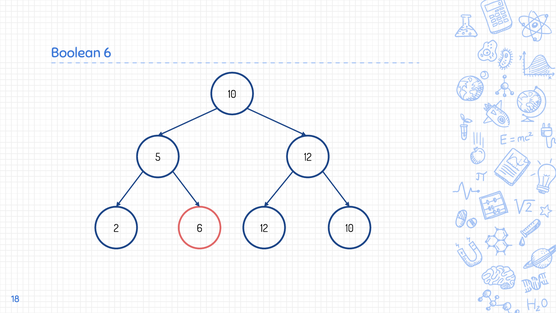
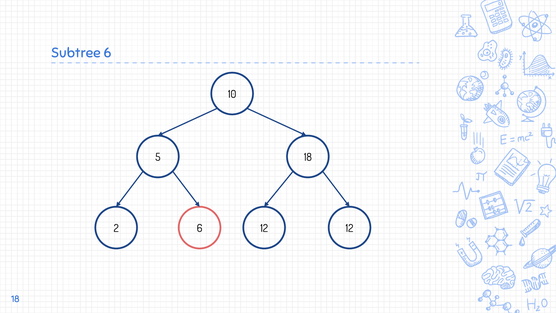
Boolean: Boolean -> Subtree
5 12: 12 -> 18
12 10: 10 -> 12
